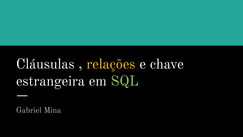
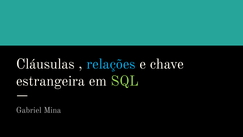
relações colour: yellow -> light blue
